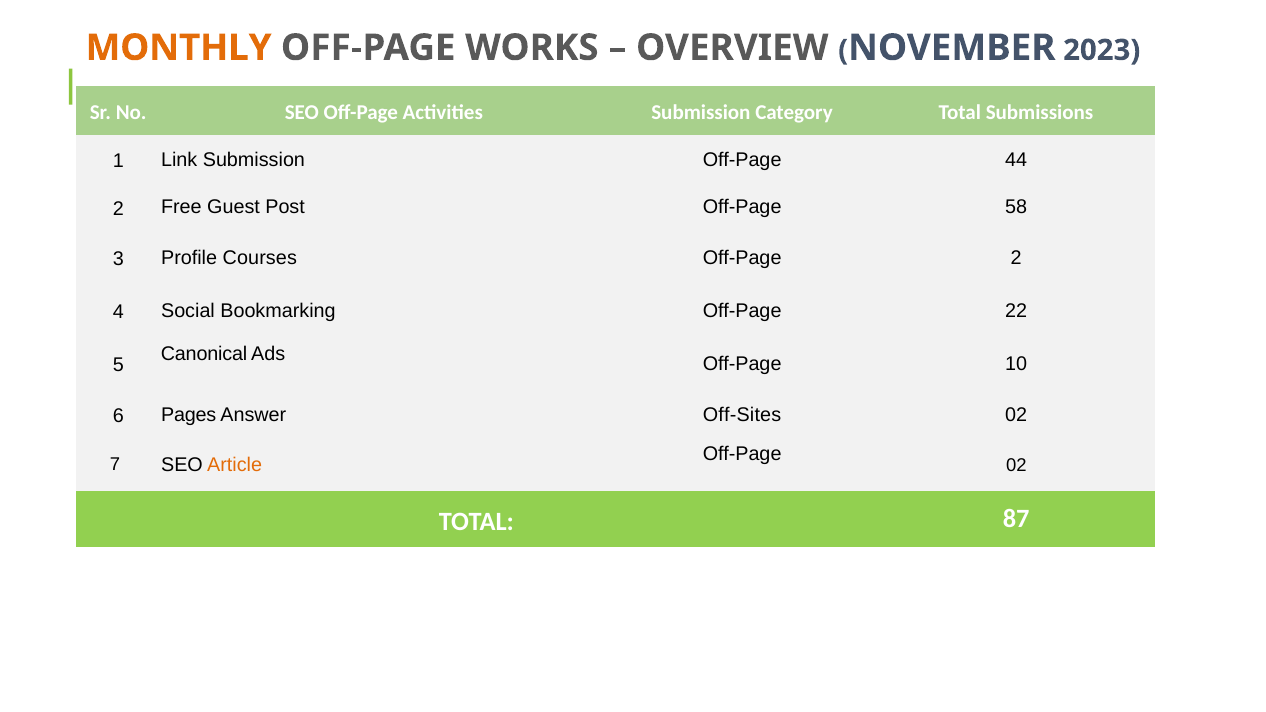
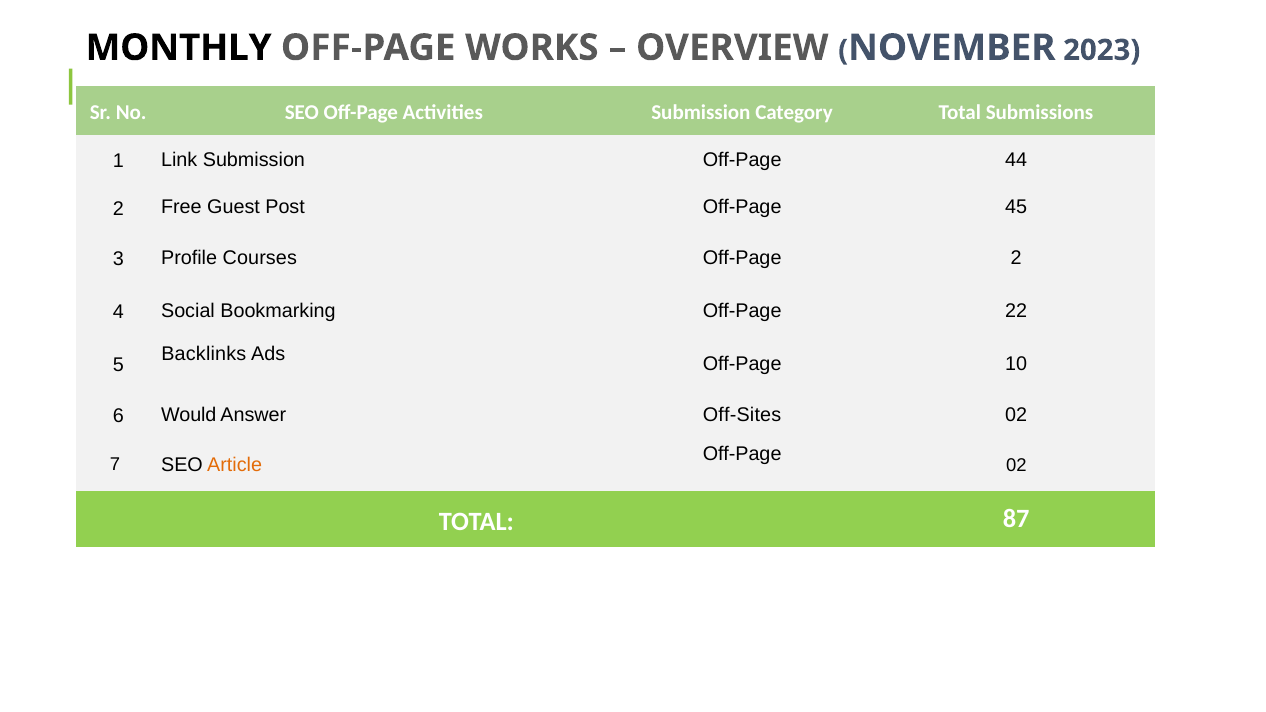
MONTHLY colour: orange -> black
58: 58 -> 45
Canonical: Canonical -> Backlinks
Pages: Pages -> Would
